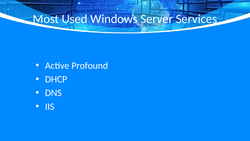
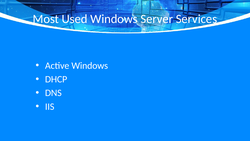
Active Profound: Profound -> Windows
